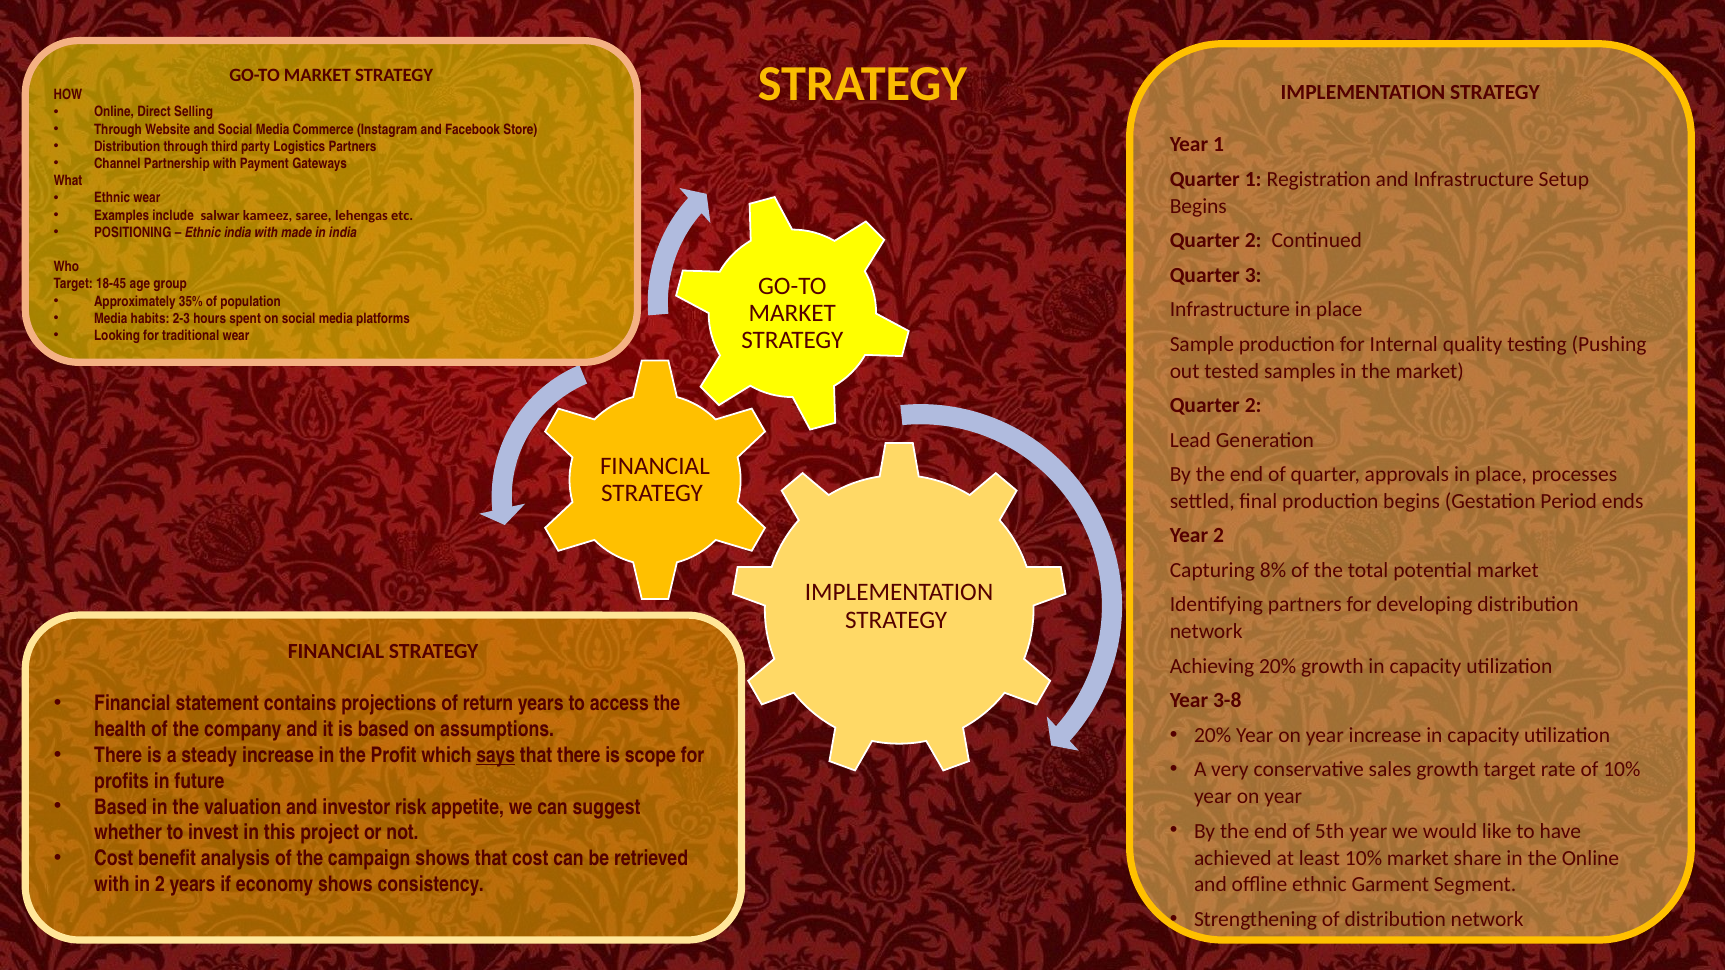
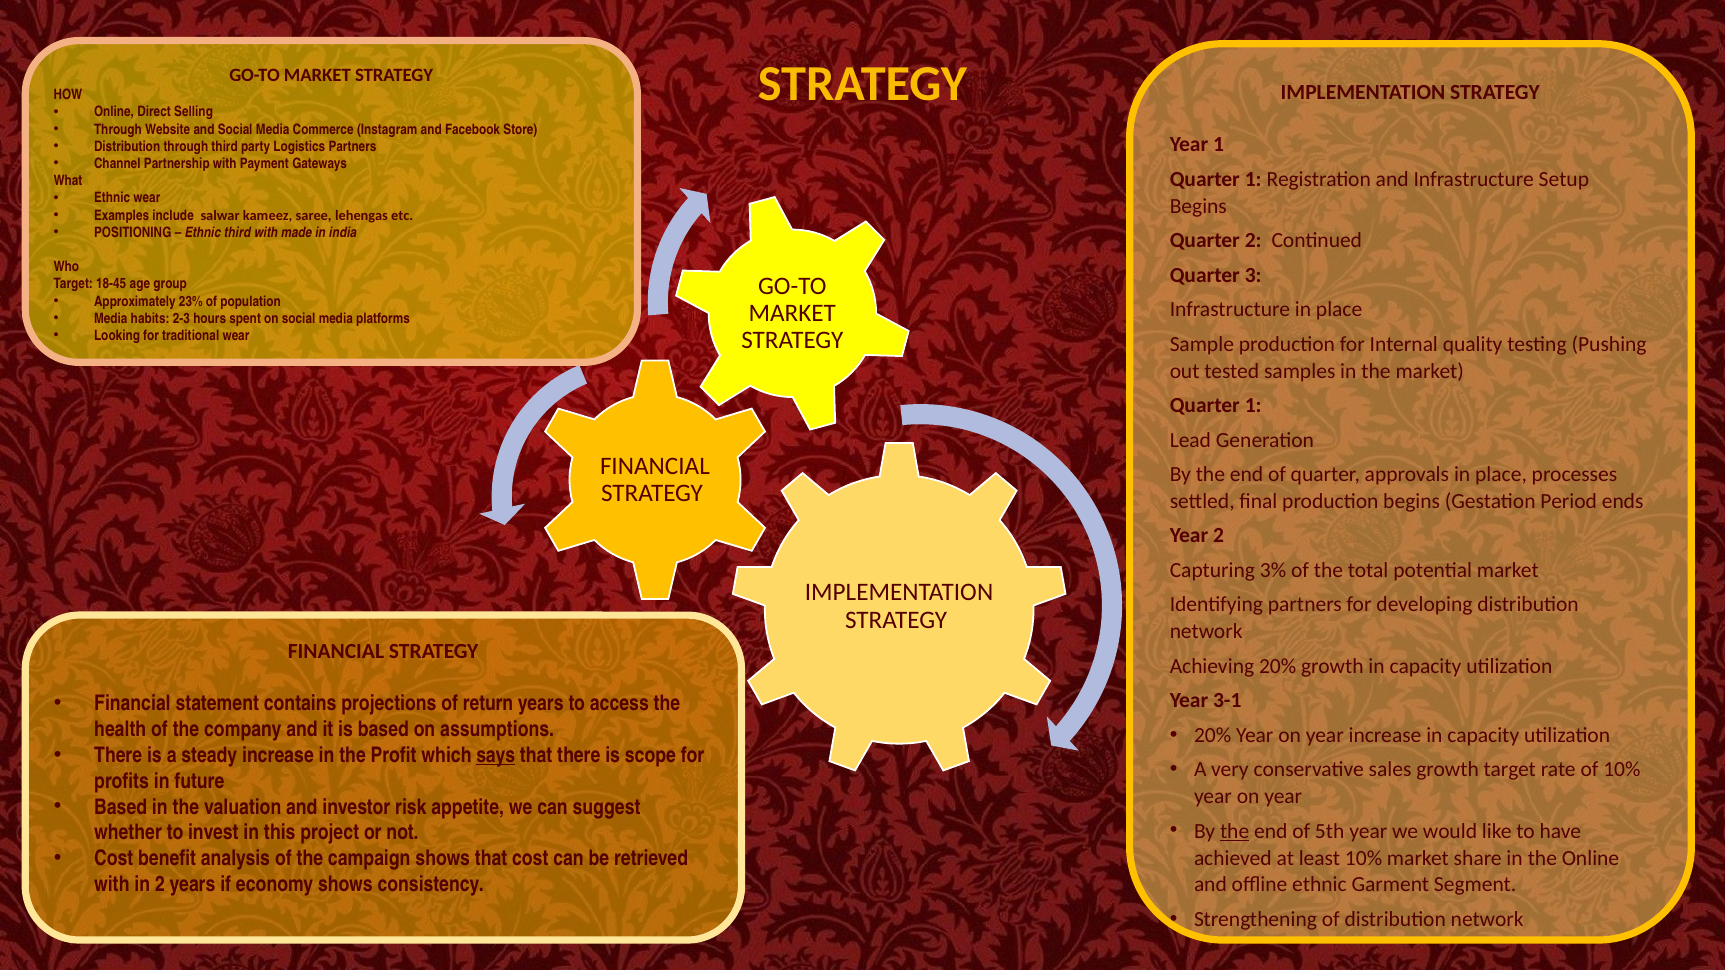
Ethnic india: india -> third
35%: 35% -> 23%
2 at (1253, 406): 2 -> 1
8%: 8% -> 3%
3-8: 3-8 -> 3-1
the at (1235, 831) underline: none -> present
